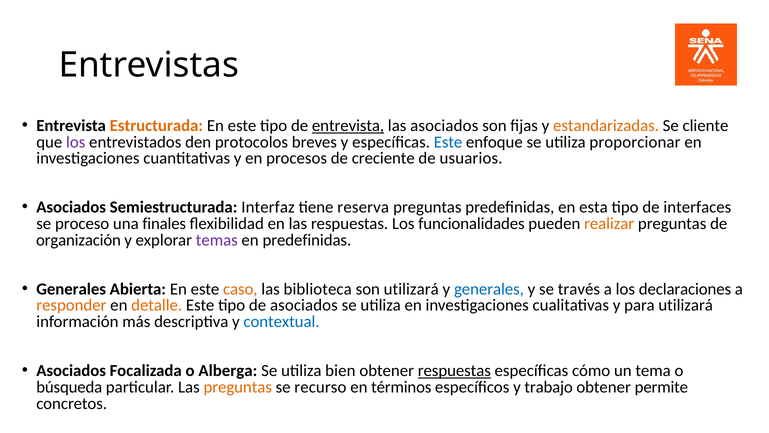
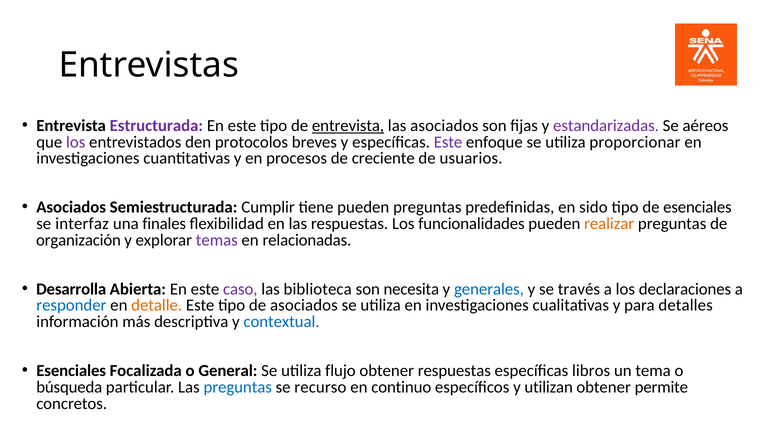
Estructurada colour: orange -> purple
estandarizadas colour: orange -> purple
cliente: cliente -> aéreos
Este at (448, 142) colour: blue -> purple
Interfaz: Interfaz -> Cumplir
tiene reserva: reserva -> pueden
esta: esta -> sido
de interfaces: interfaces -> esenciales
proceso: proceso -> interfaz
en predefinidas: predefinidas -> relacionadas
Generales at (71, 289): Generales -> Desarrolla
caso colour: orange -> purple
son utilizará: utilizará -> necesita
responder colour: orange -> blue
para utilizará: utilizará -> detalles
Asociados at (71, 370): Asociados -> Esenciales
Alberga: Alberga -> General
bien: bien -> flujo
respuestas at (454, 370) underline: present -> none
cómo: cómo -> libros
preguntas at (238, 387) colour: orange -> blue
términos: términos -> continuo
trabajo: trabajo -> utilizan
